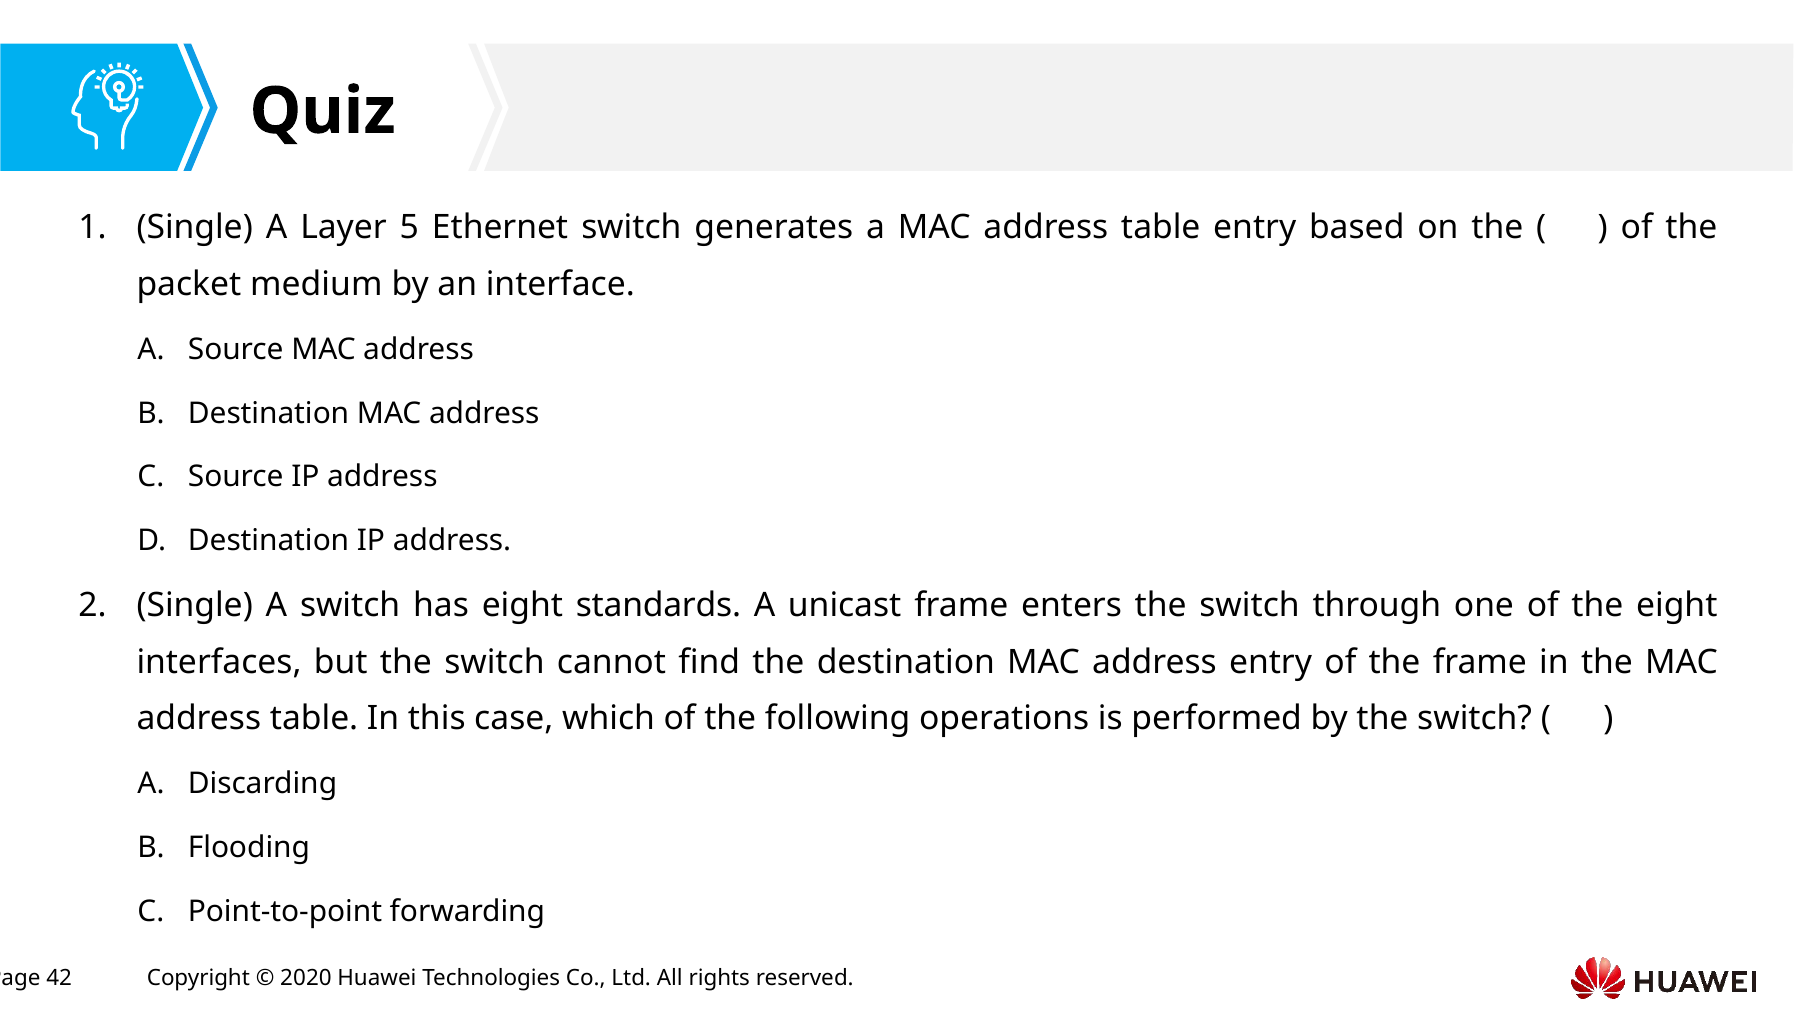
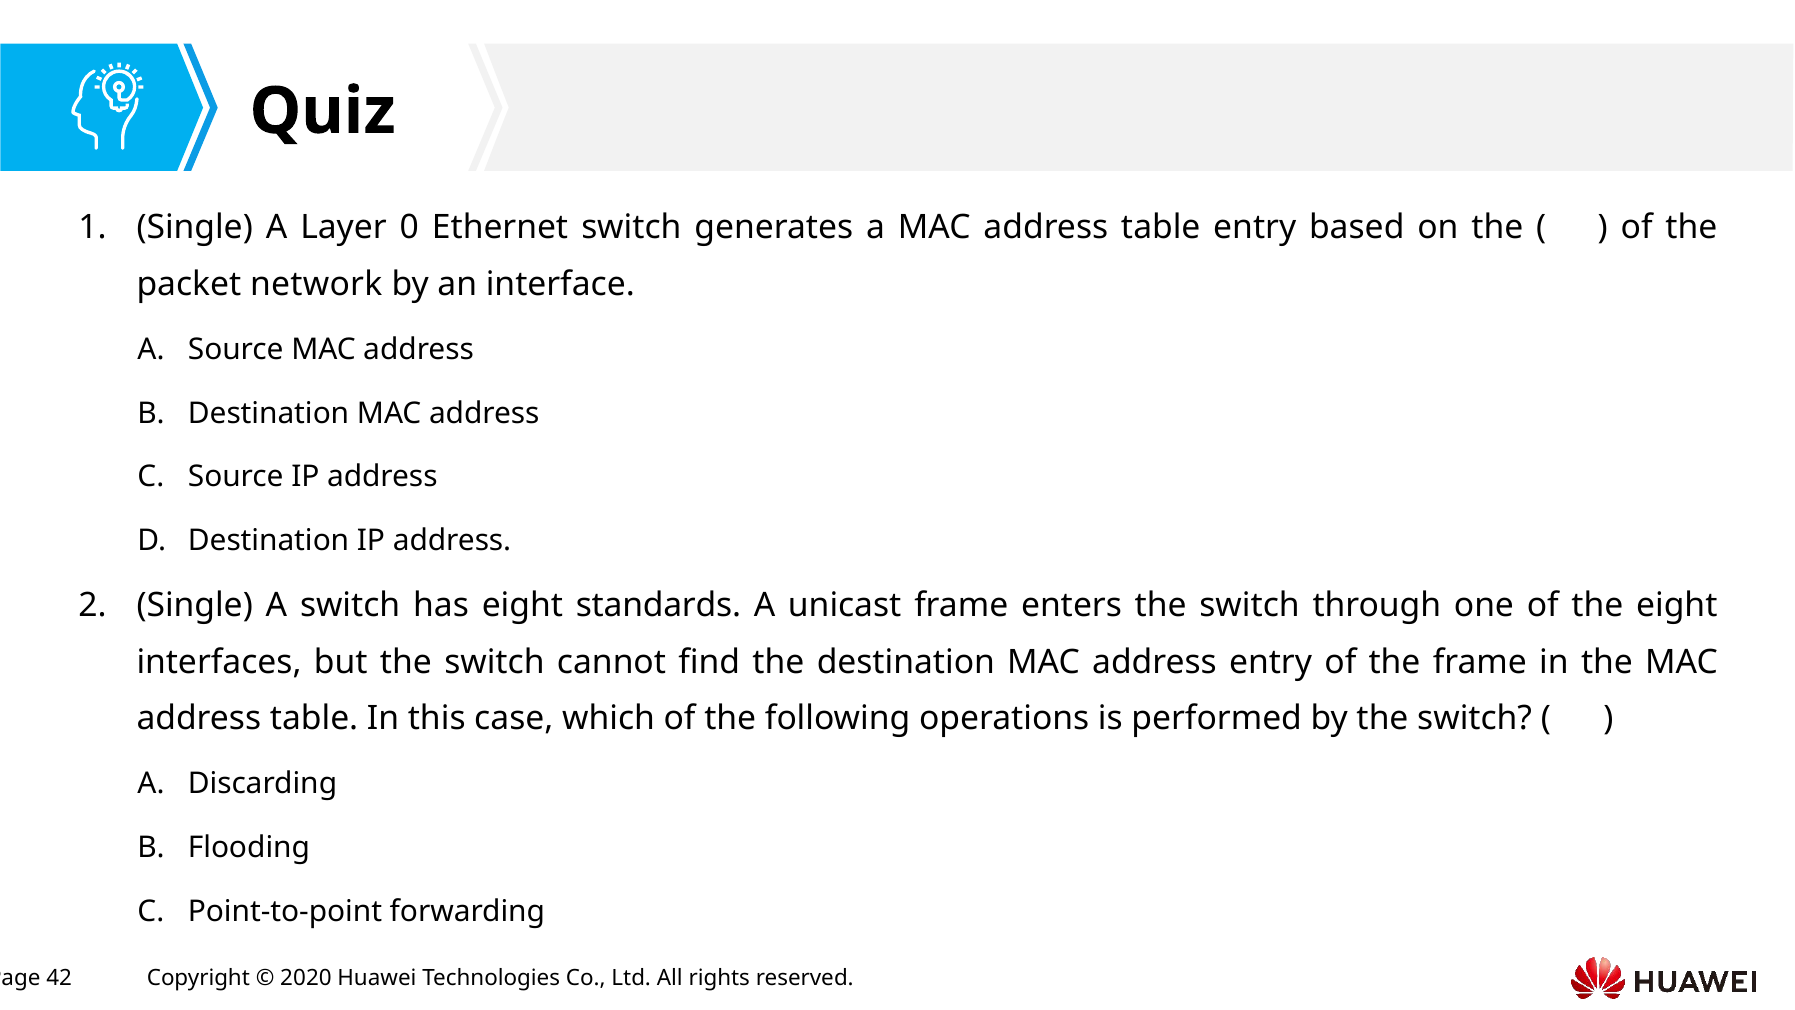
5: 5 -> 0
medium: medium -> network
